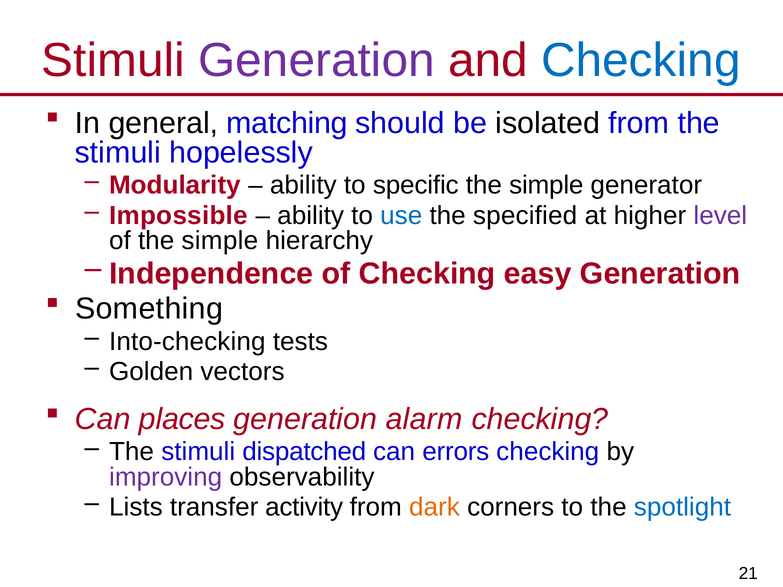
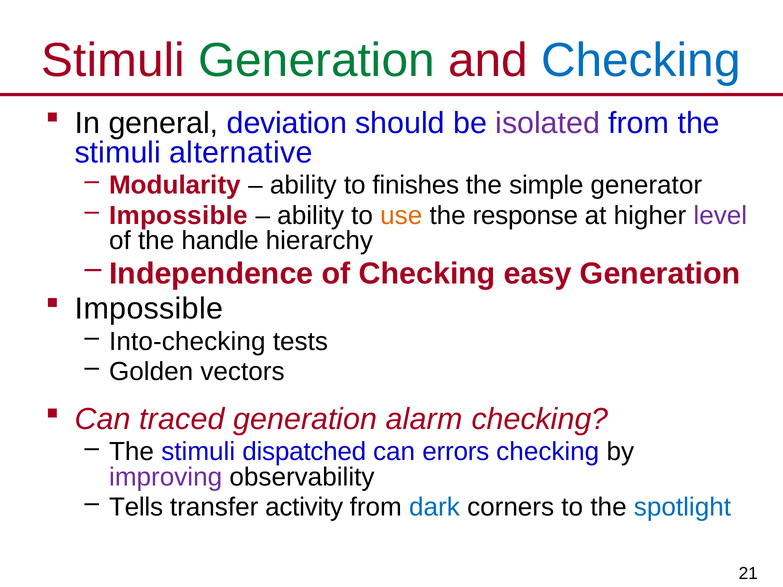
Generation at (316, 61) colour: purple -> green
matching: matching -> deviation
isolated colour: black -> purple
hopelessly: hopelessly -> alternative
specific: specific -> finishes
use colour: blue -> orange
specified: specified -> response
of the simple: simple -> handle
Something at (149, 309): Something -> Impossible
places: places -> traced
Lists: Lists -> Tells
dark colour: orange -> blue
